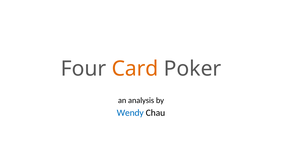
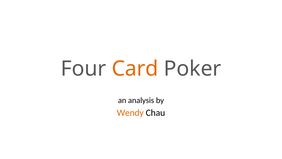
Wendy colour: blue -> orange
